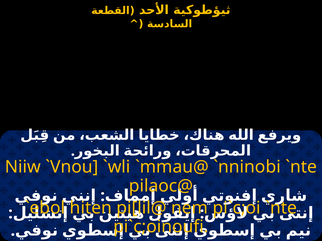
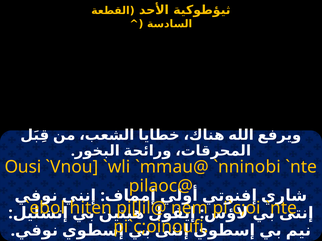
Niiw: Niiw -> Ousi
